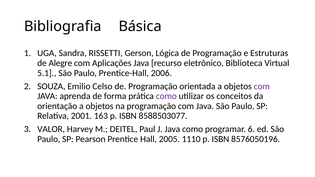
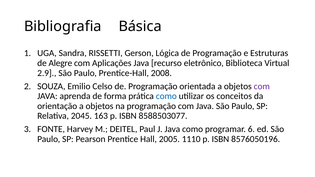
5.1: 5.1 -> 2.9
2006: 2006 -> 2008
como at (166, 96) colour: purple -> blue
2001: 2001 -> 2045
VALOR: VALOR -> FONTE
